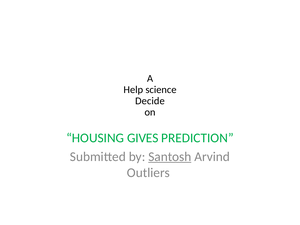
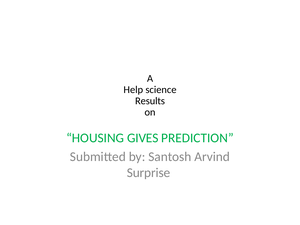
Decide: Decide -> Results
Santosh underline: present -> none
Outliers: Outliers -> Surprise
